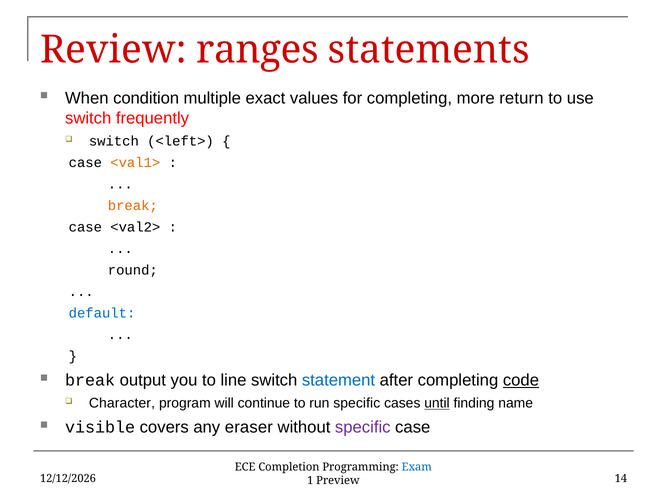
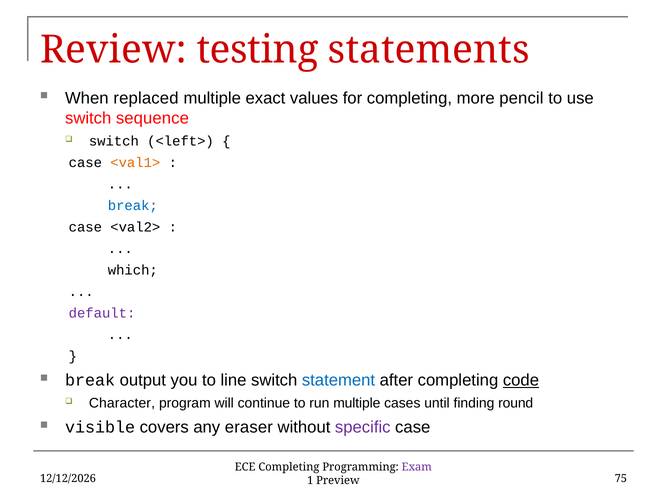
ranges: ranges -> testing
condition: condition -> replaced
return: return -> pencil
frequently: frequently -> sequence
break at (133, 205) colour: orange -> blue
round: round -> which
default colour: blue -> purple
run specific: specific -> multiple
until underline: present -> none
name: name -> round
ECE Completion: Completion -> Completing
Exam colour: blue -> purple
14: 14 -> 75
